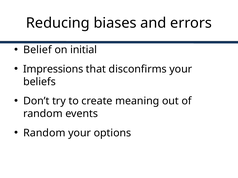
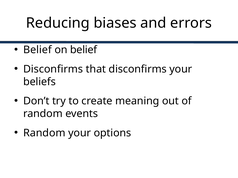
on initial: initial -> belief
Impressions at (53, 69): Impressions -> Disconfirms
